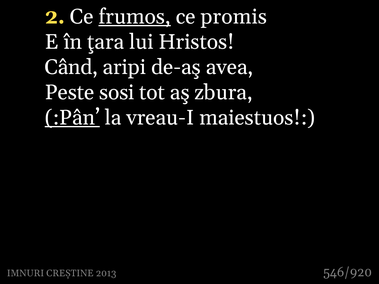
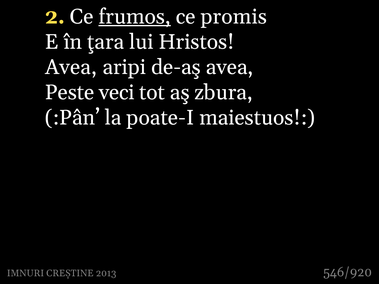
Când at (71, 67): Când -> Avea
sosi: sosi -> veci
:Pân underline: present -> none
vreau-I: vreau-I -> poate-I
